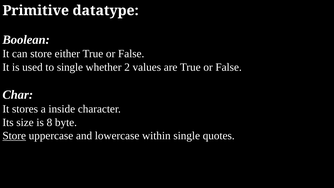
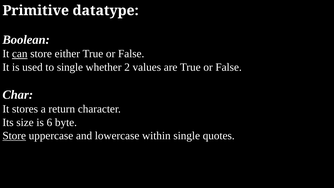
can underline: none -> present
inside: inside -> return
8: 8 -> 6
